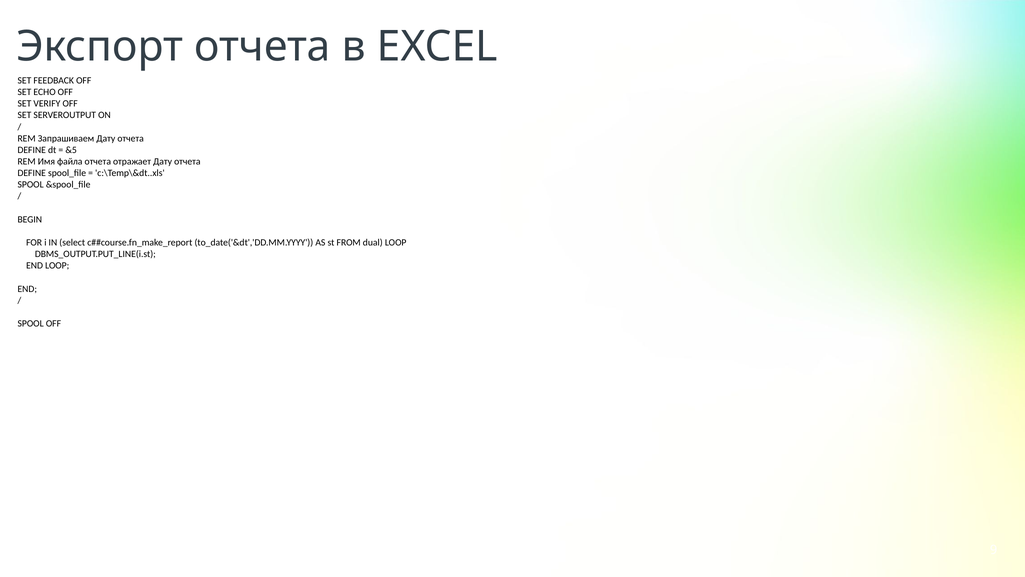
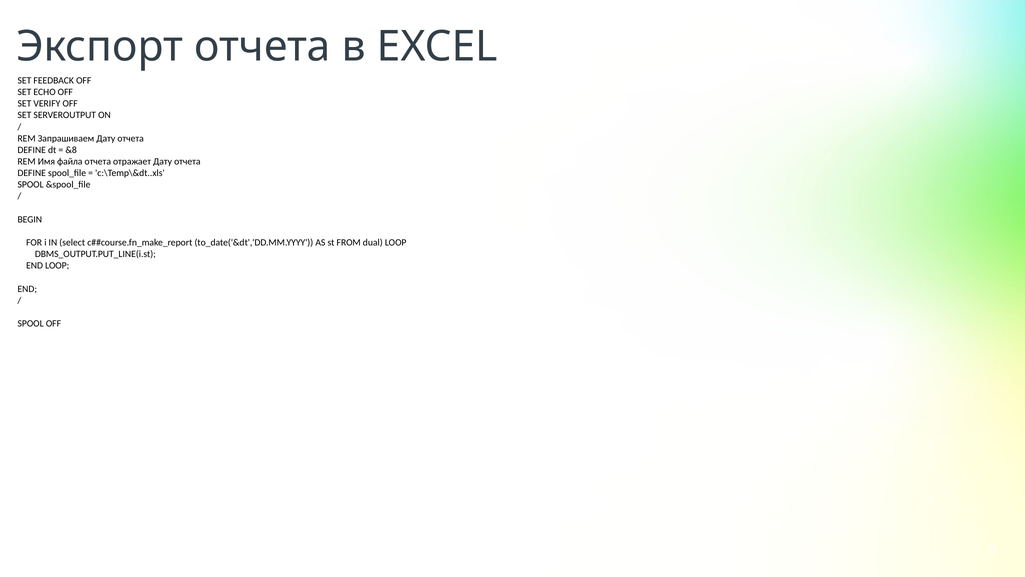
&5: &5 -> &8
